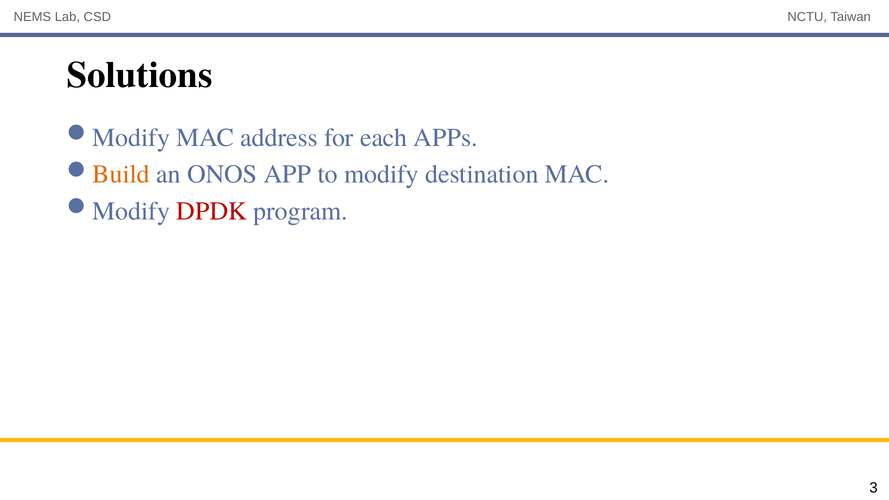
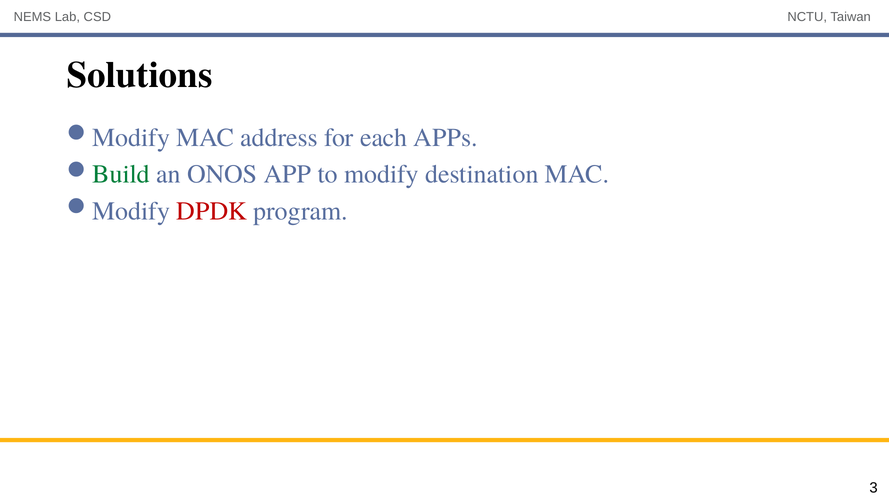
Build colour: orange -> green
